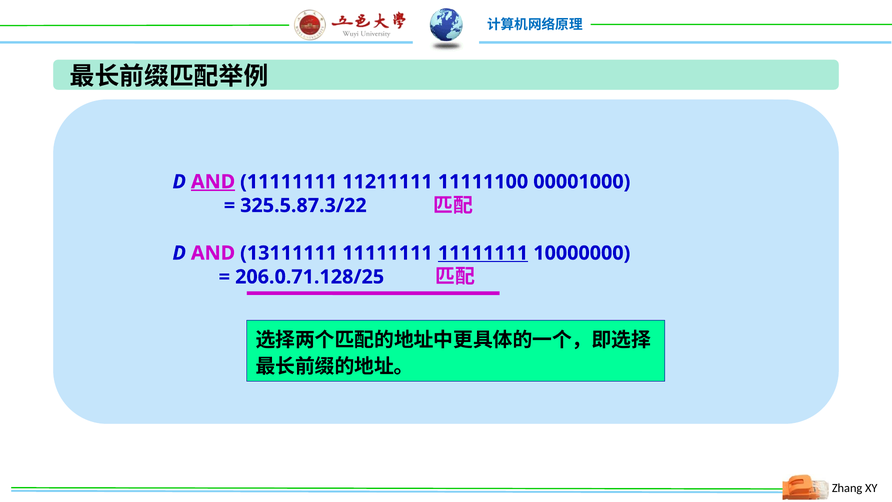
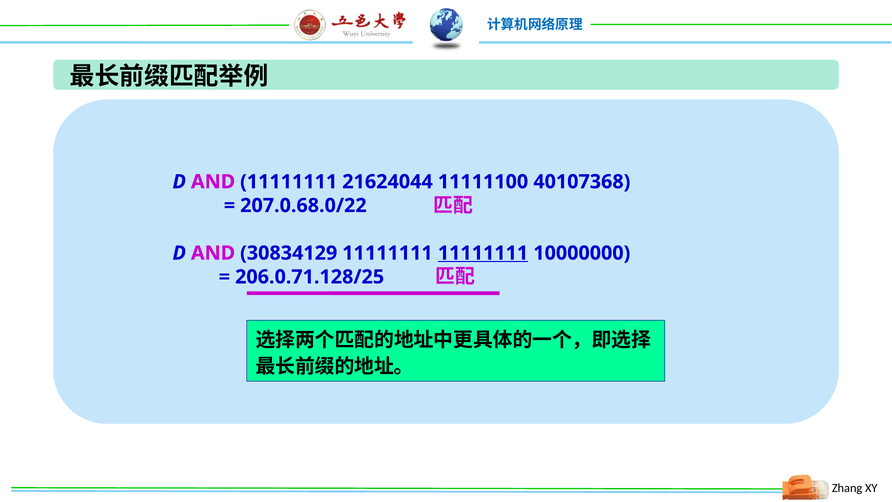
AND at (213, 182) underline: present -> none
11211111: 11211111 -> 21624044
00001000: 00001000 -> 40107368
325.5.87.3/22: 325.5.87.3/22 -> 207.0.68.0/22
13111111: 13111111 -> 30834129
